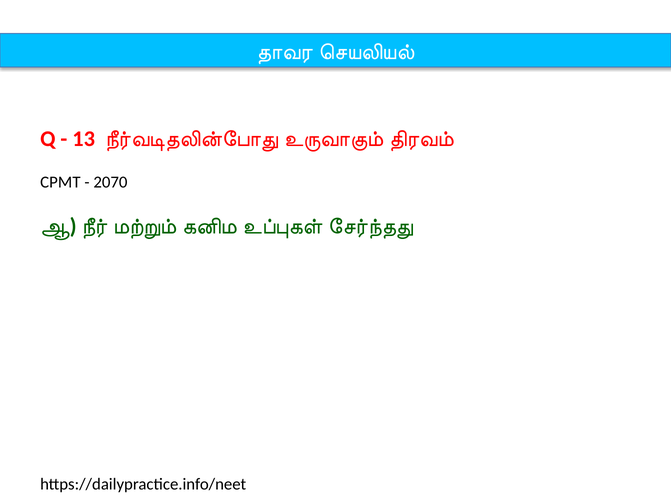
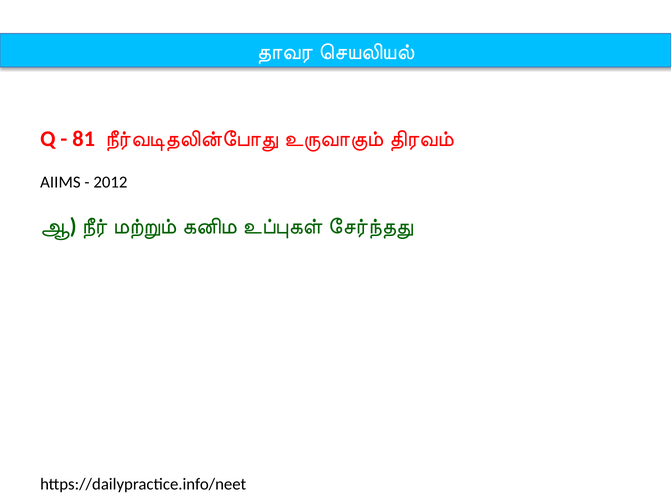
13: 13 -> 81
CPMT: CPMT -> AIIMS
2070: 2070 -> 2012
